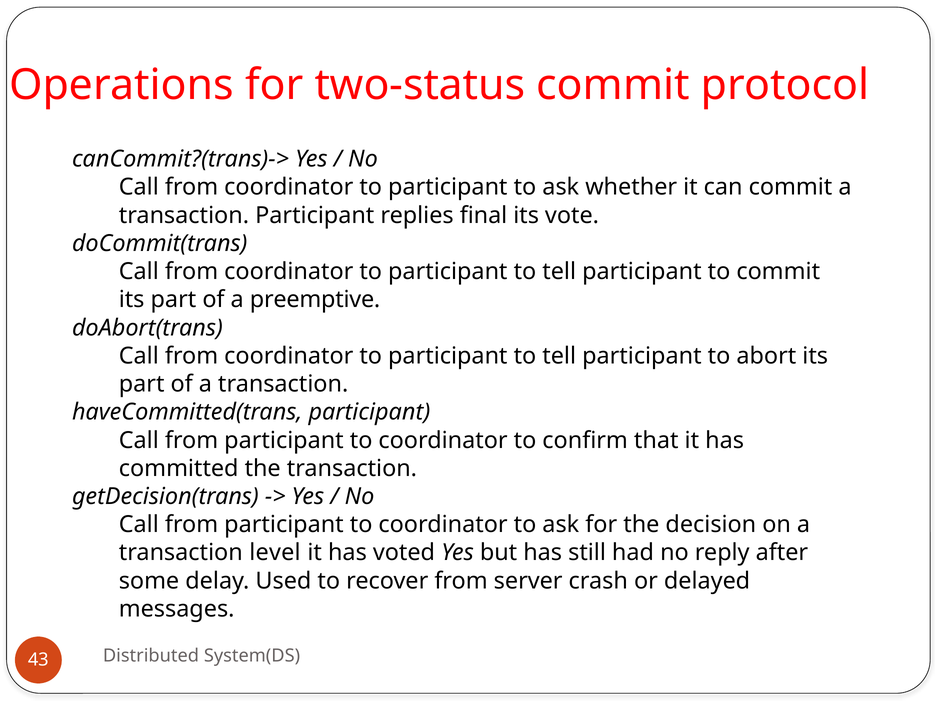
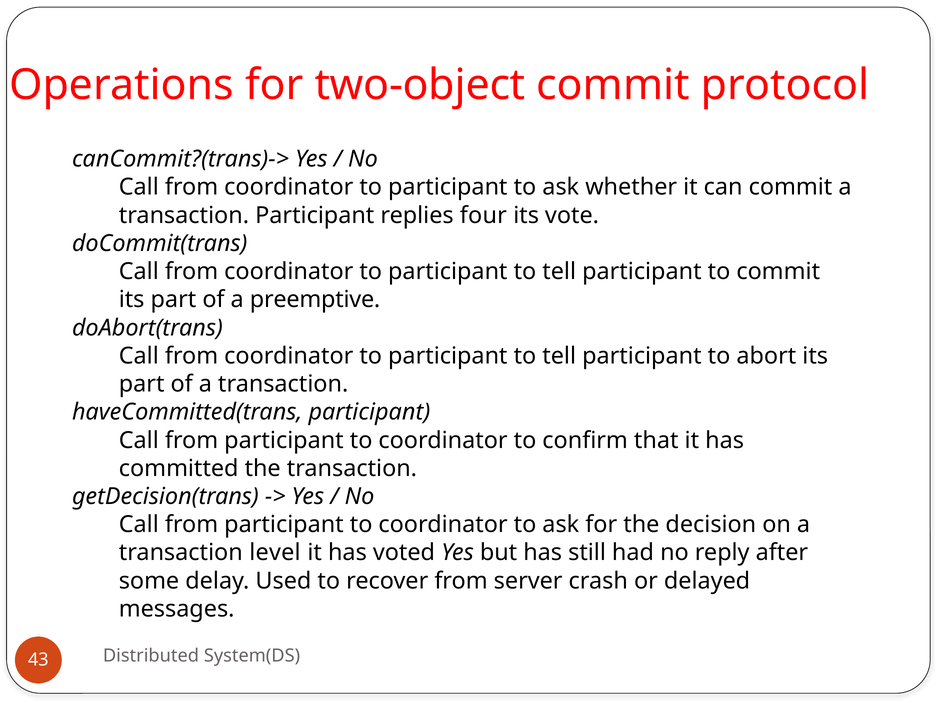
two-status: two-status -> two-object
final: final -> four
